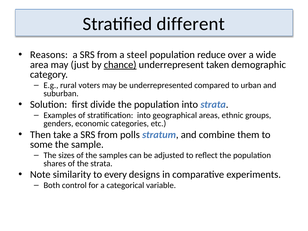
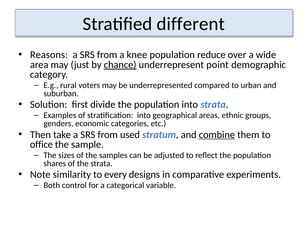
steel: steel -> knee
taken: taken -> point
polls: polls -> used
combine underline: none -> present
some: some -> office
